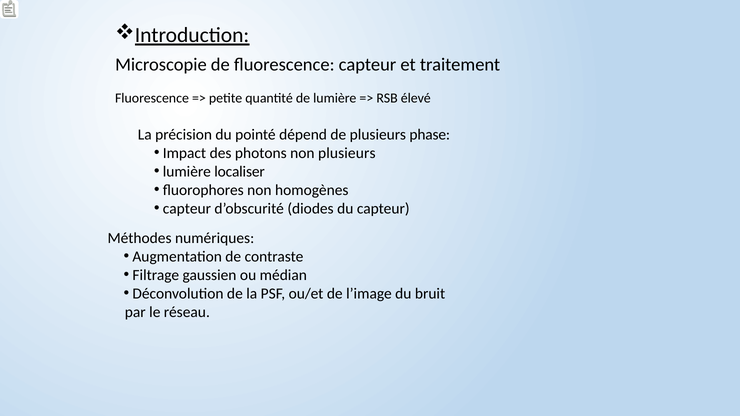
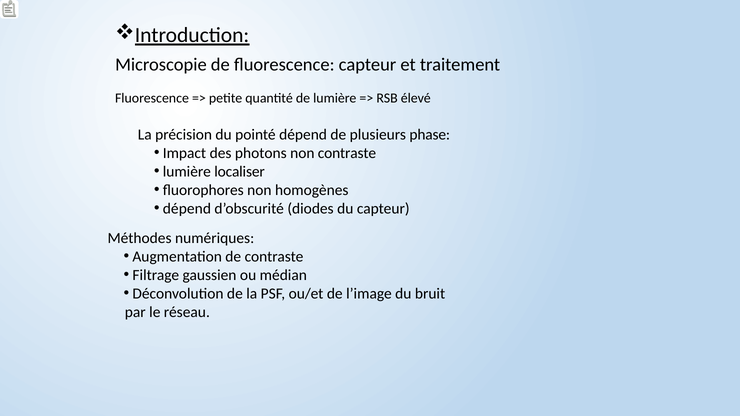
non plusieurs: plusieurs -> contraste
capteur at (187, 209): capteur -> dépend
